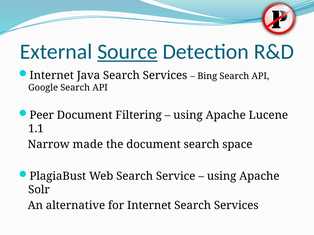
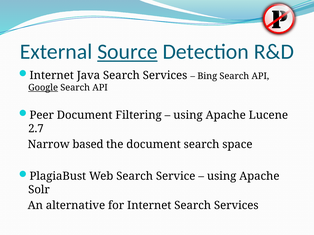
Google underline: none -> present
1.1: 1.1 -> 2.7
made: made -> based
